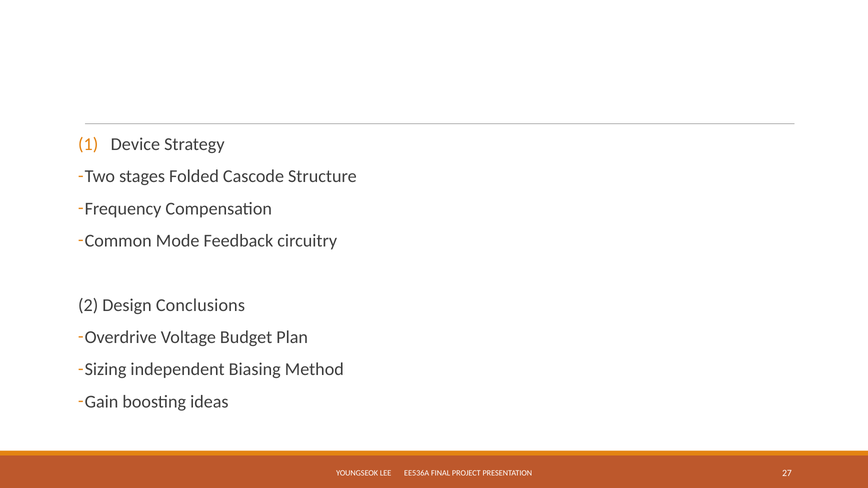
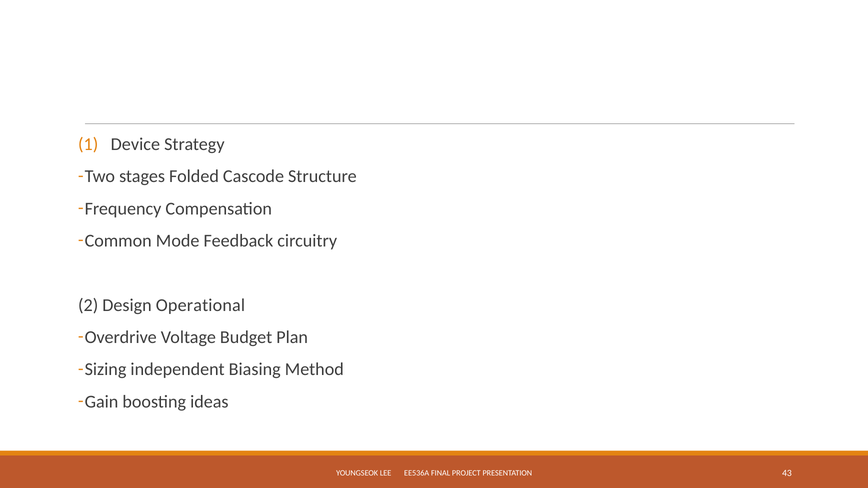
Conclusions: Conclusions -> Operational
27: 27 -> 43
